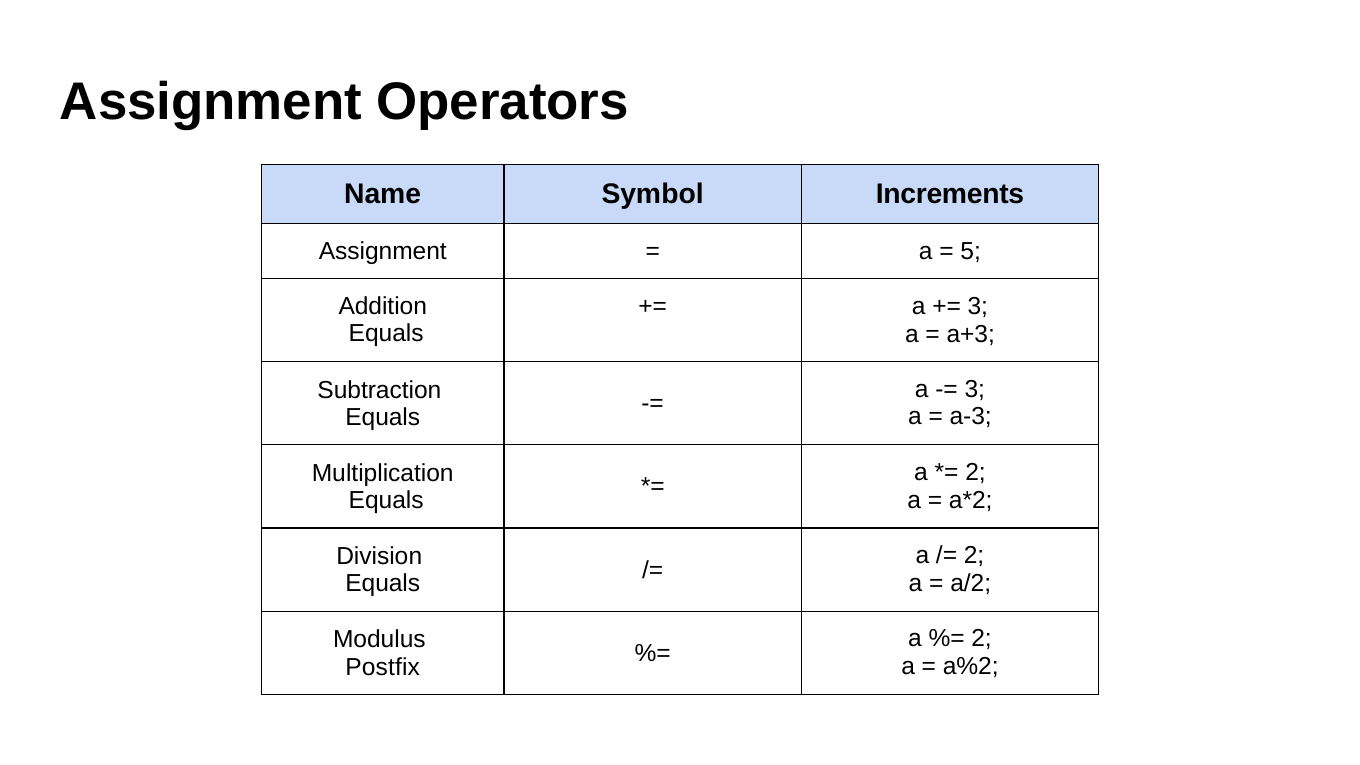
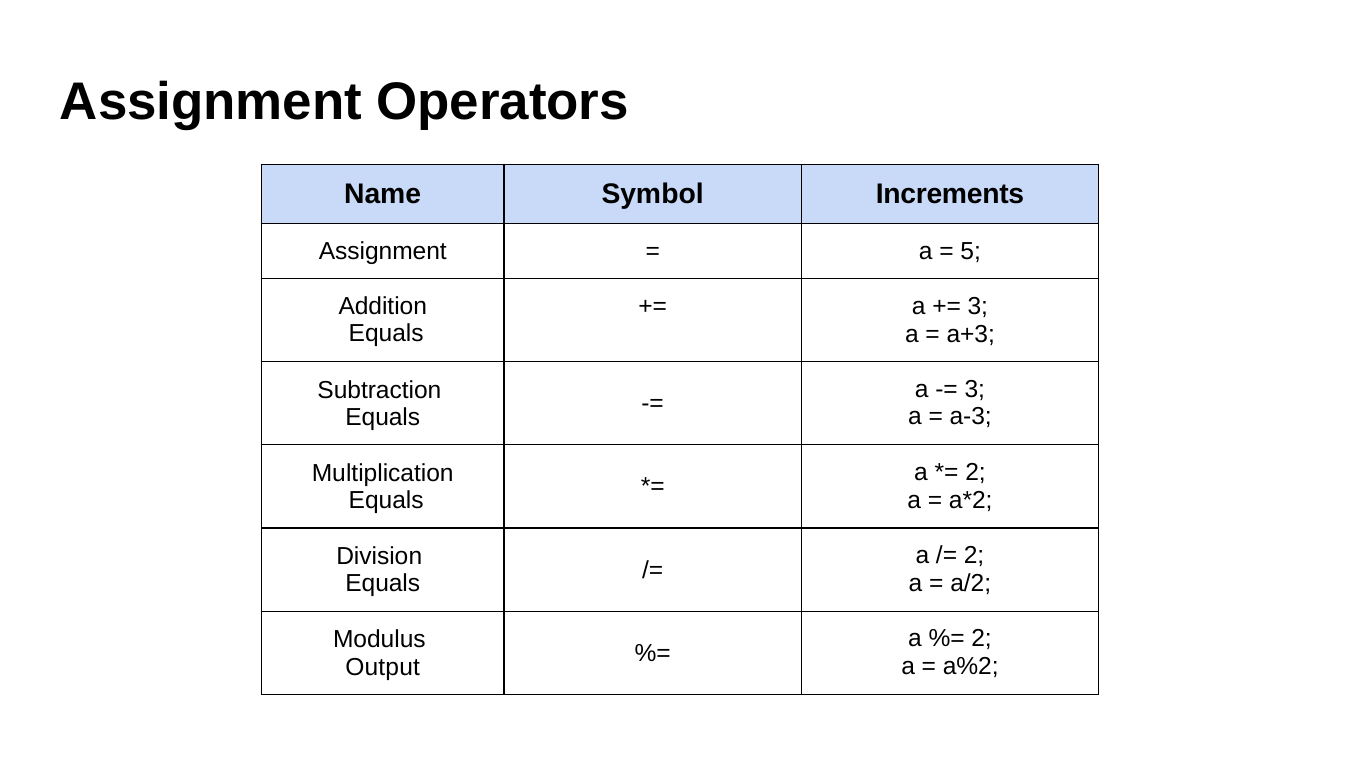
Postfix: Postfix -> Output
